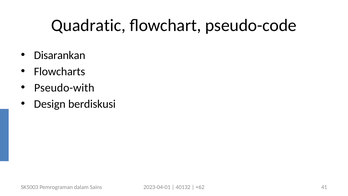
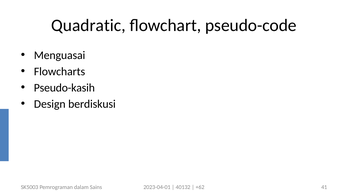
Disarankan: Disarankan -> Menguasai
Pseudo-with: Pseudo-with -> Pseudo-kasih
